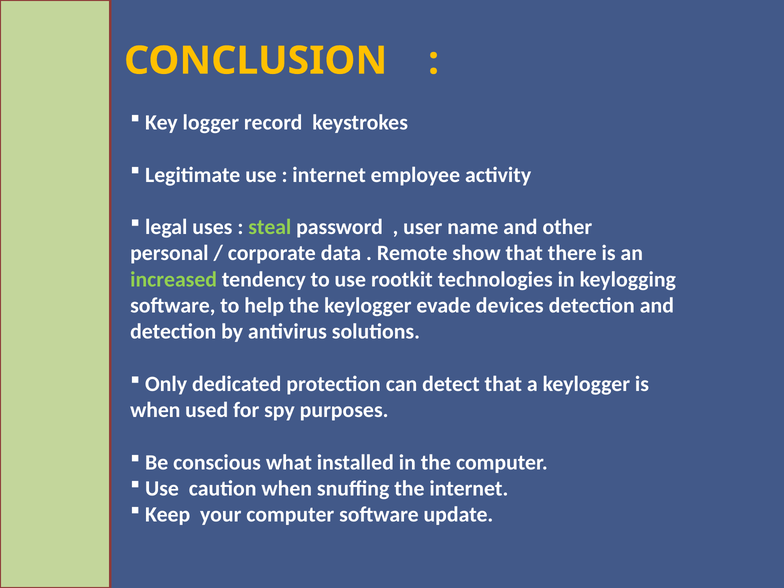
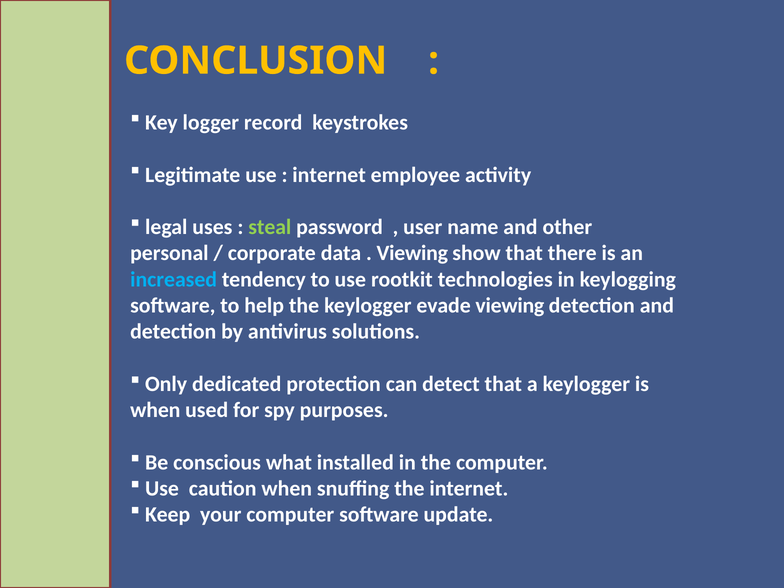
Remote at (412, 253): Remote -> Viewing
increased colour: light green -> light blue
evade devices: devices -> viewing
